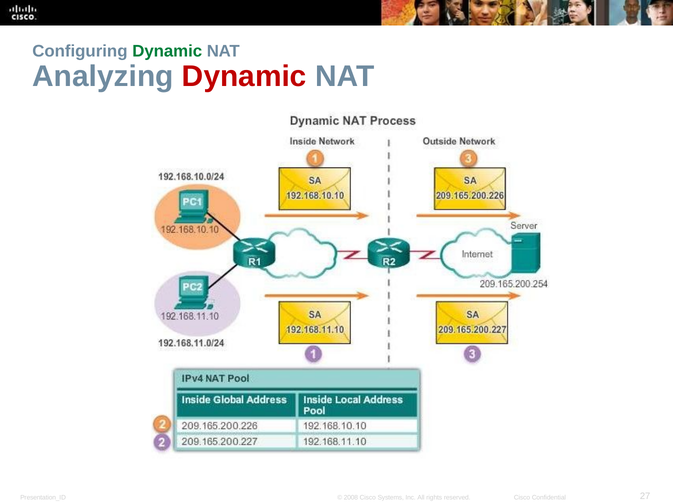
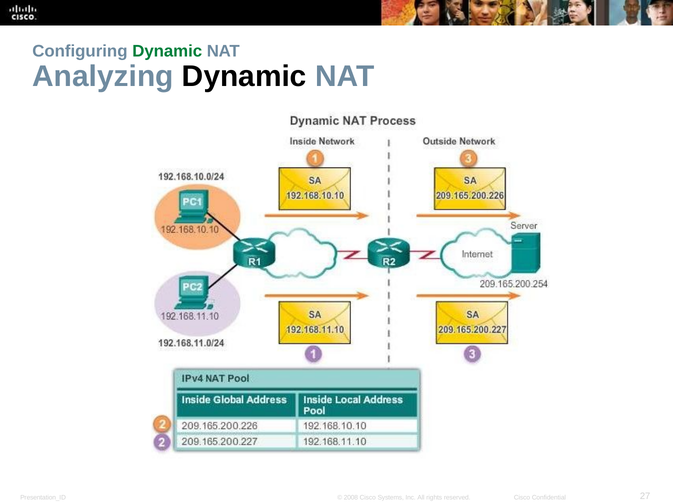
Dynamic at (244, 76) colour: red -> black
